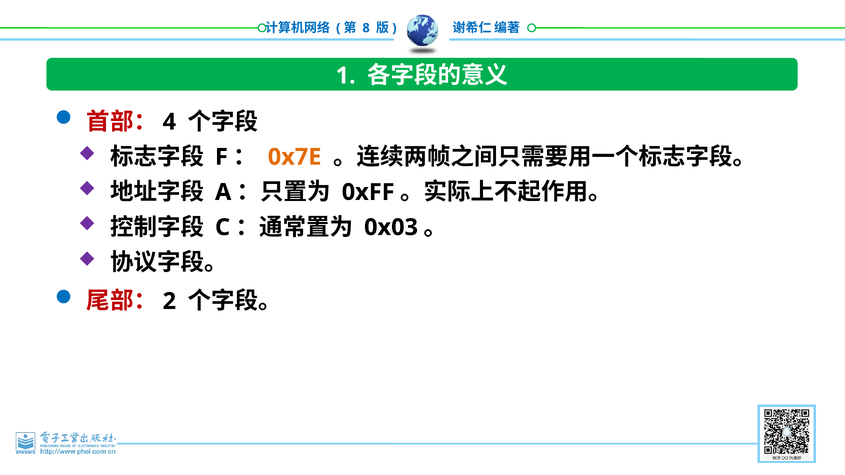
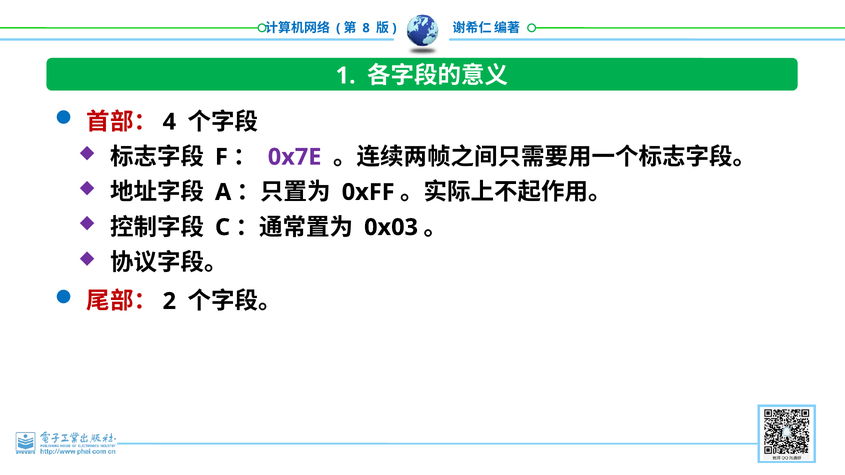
0x7E colour: orange -> purple
